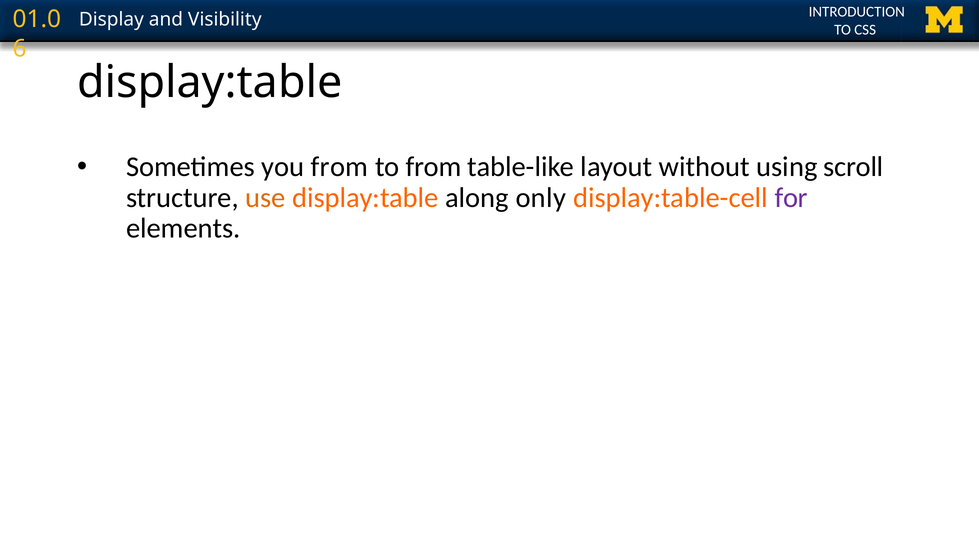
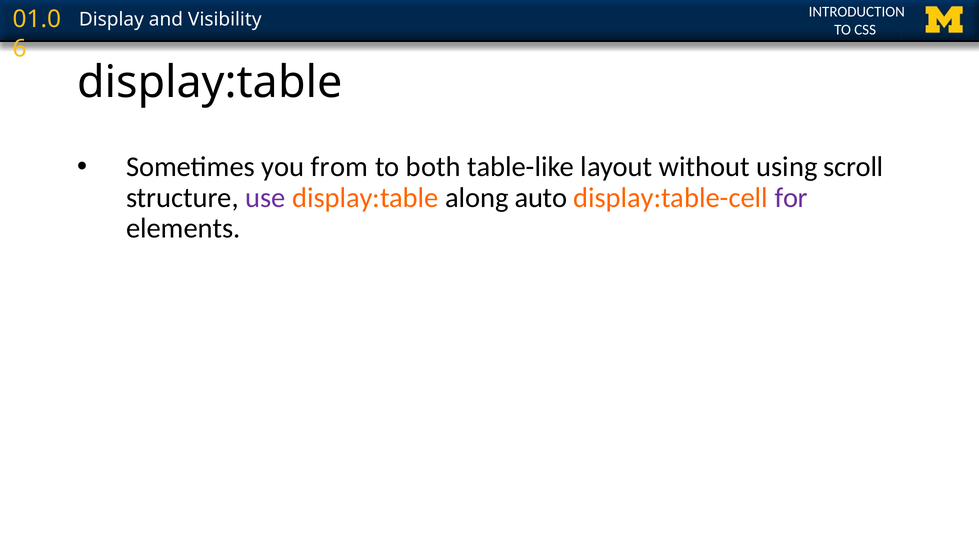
to from: from -> both
use colour: orange -> purple
only: only -> auto
